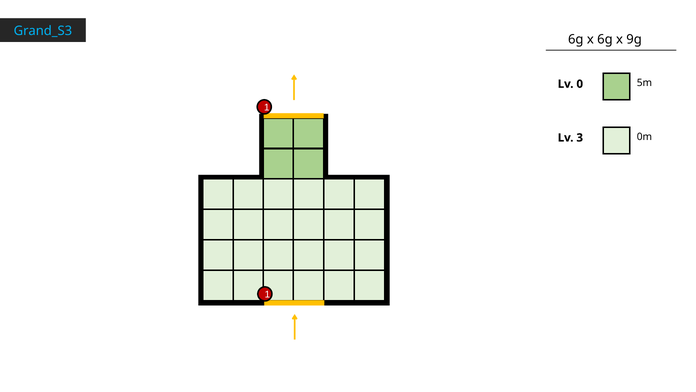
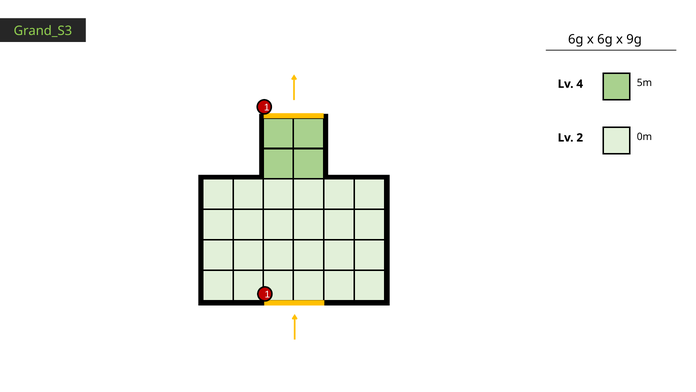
Grand_S3 colour: light blue -> light green
0: 0 -> 4
3: 3 -> 2
